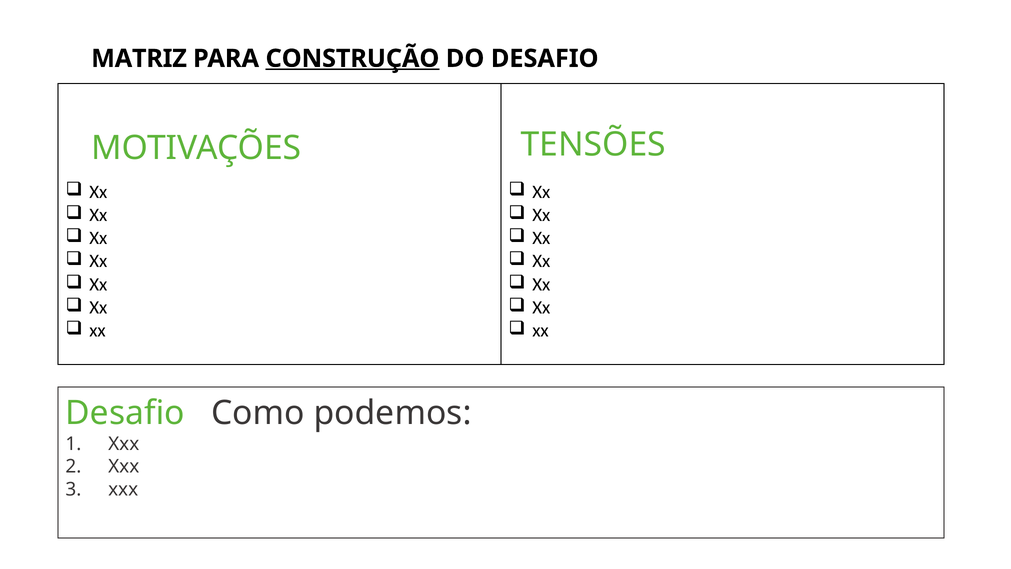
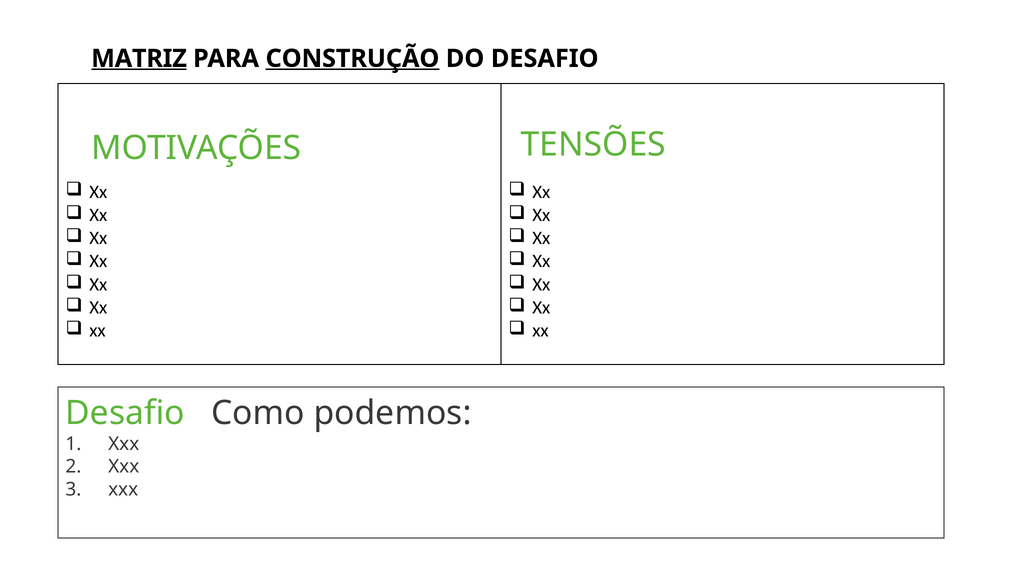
MATRIZ underline: none -> present
